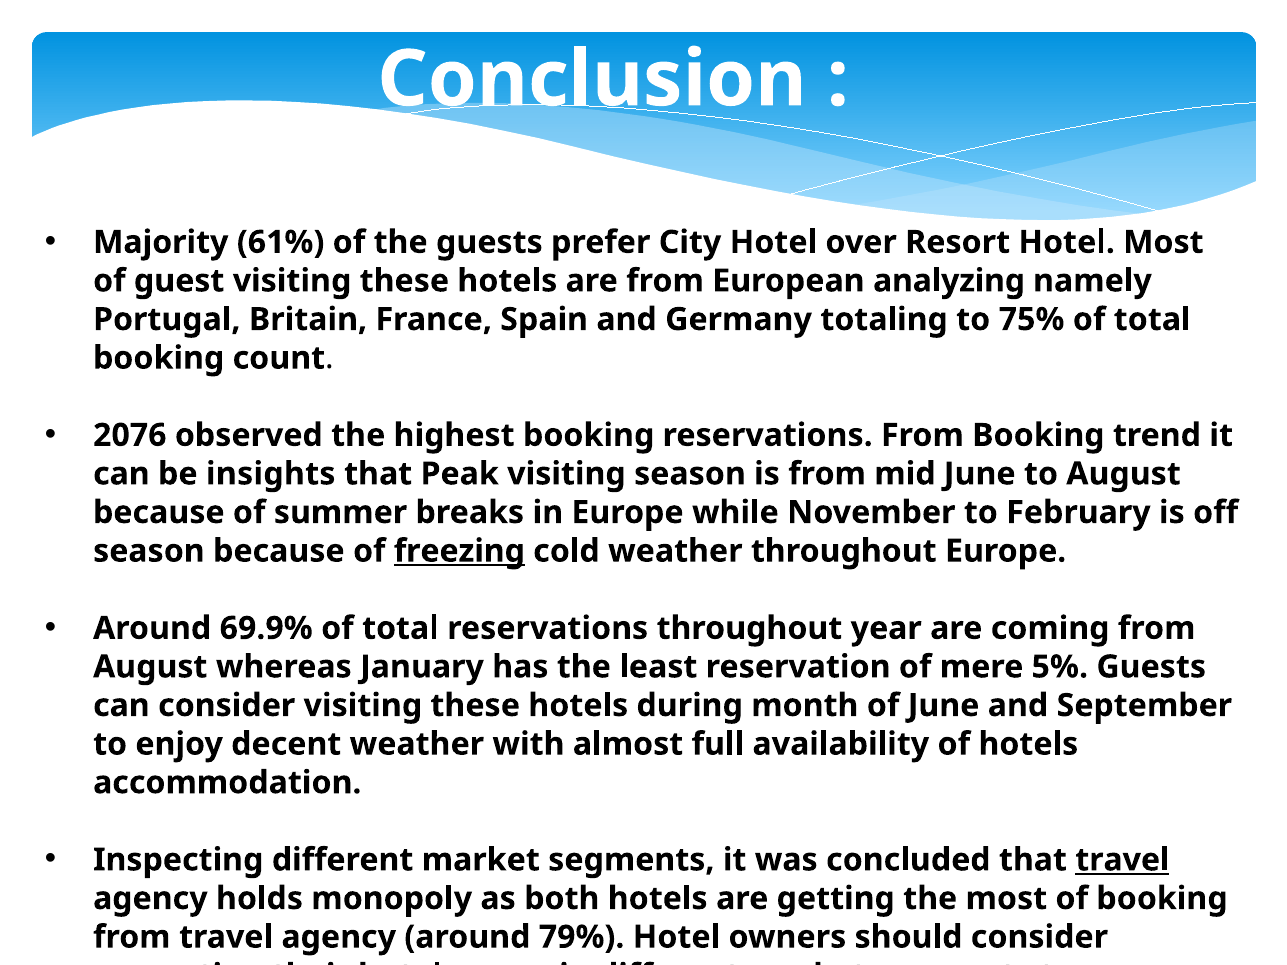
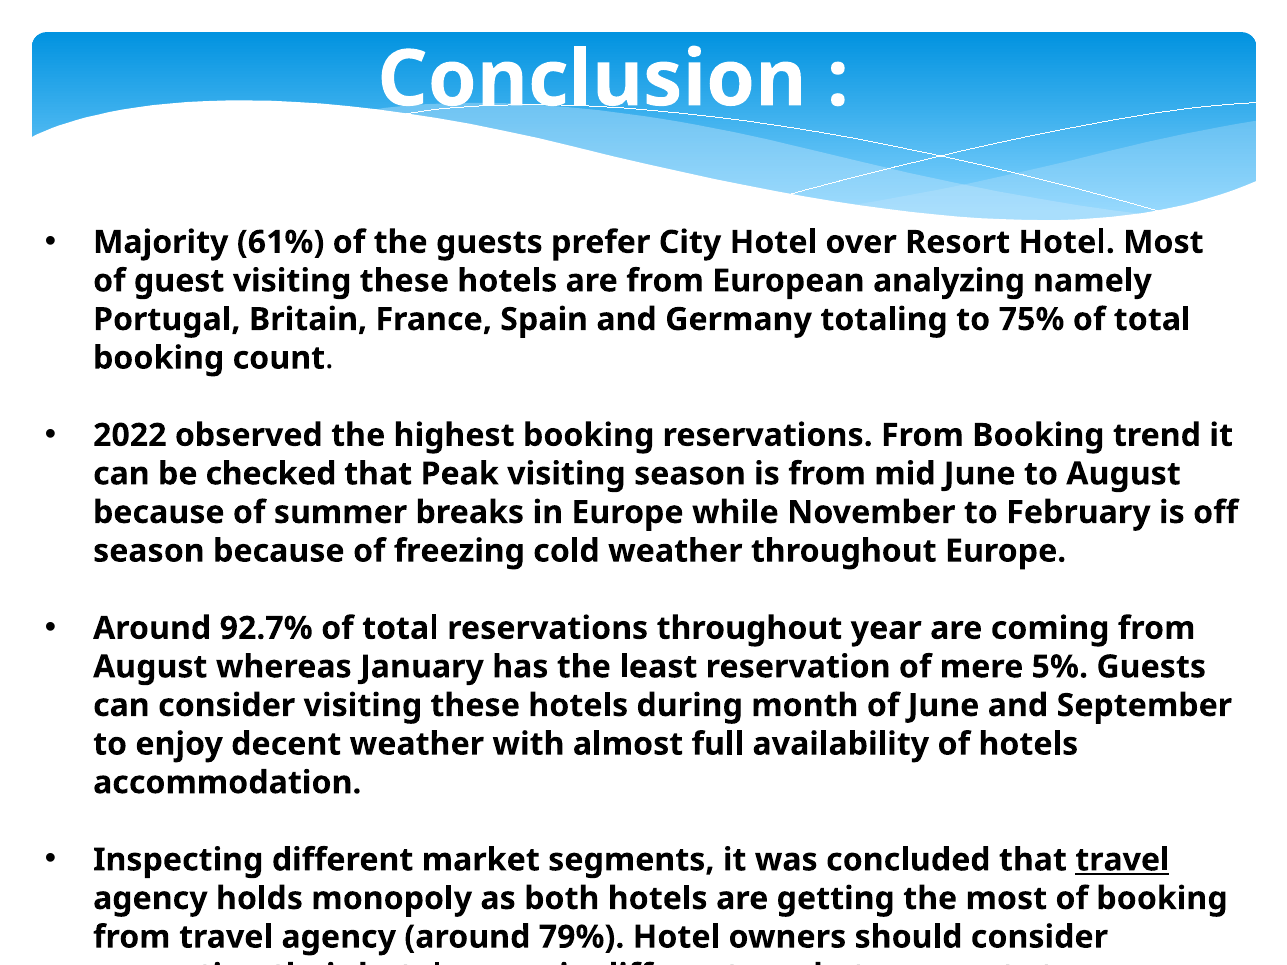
2076: 2076 -> 2022
insights: insights -> checked
freezing underline: present -> none
69.9%: 69.9% -> 92.7%
